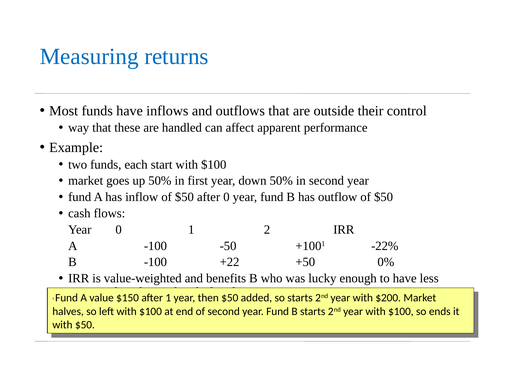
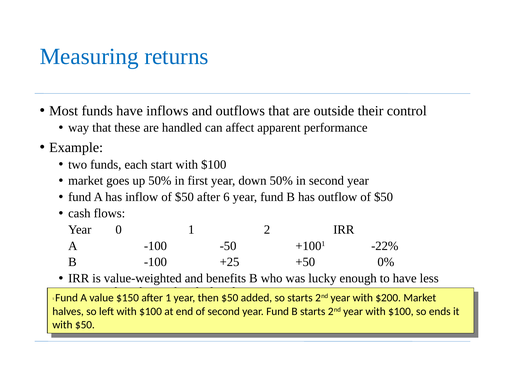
after 0: 0 -> 6
+22: +22 -> +25
